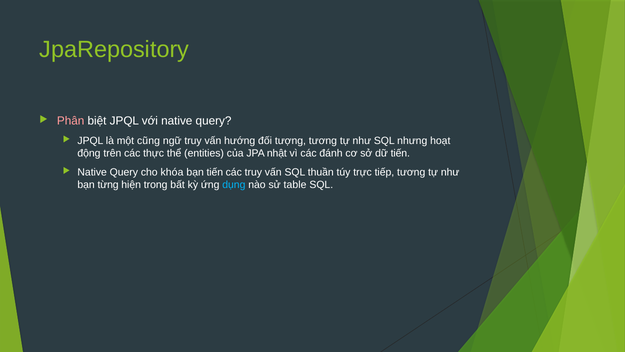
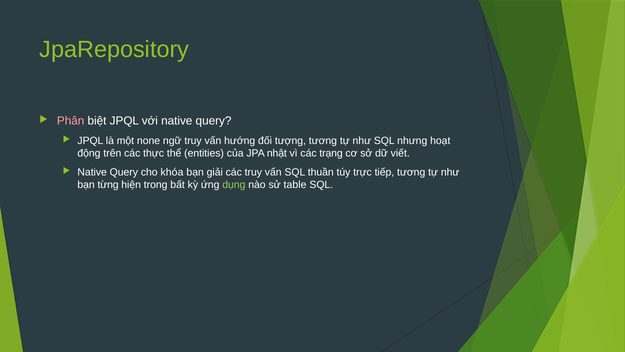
cũng: cũng -> none
đánh: đánh -> trạng
dữ tiến: tiến -> viết
bạn tiến: tiến -> giải
dụng colour: light blue -> light green
